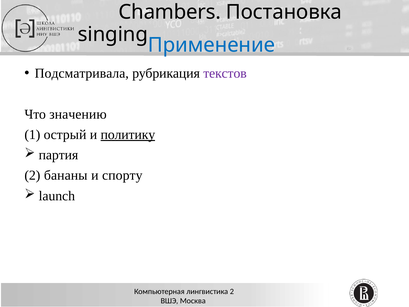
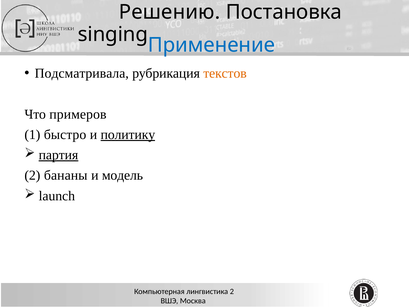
Chambers: Chambers -> Решению
текстов colour: purple -> orange
значению: значению -> примеров
острый: острый -> быстро
партия underline: none -> present
спорту: спорту -> модель
